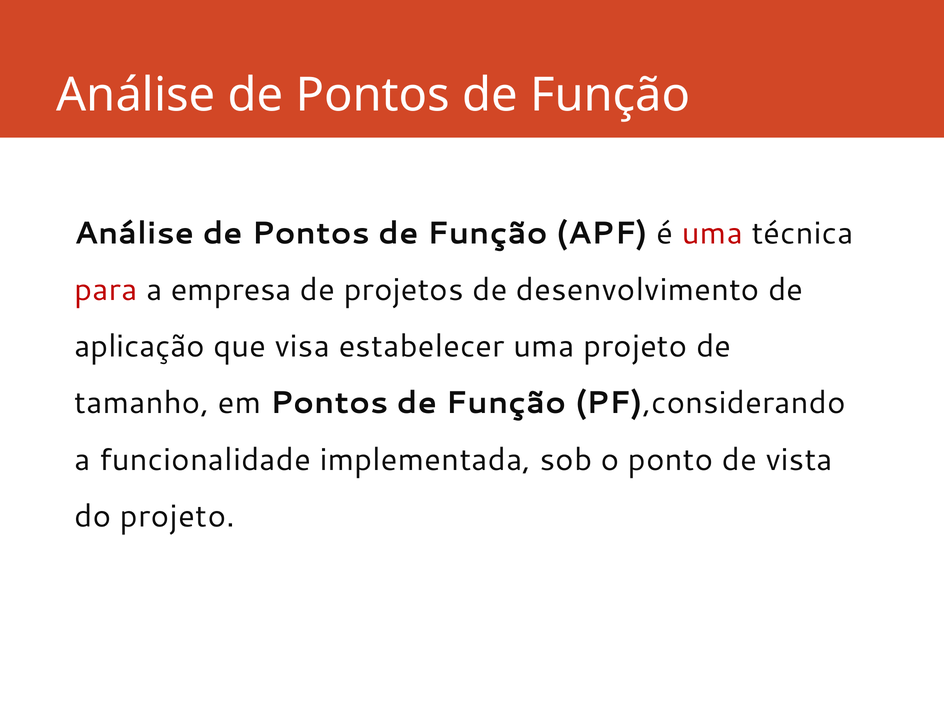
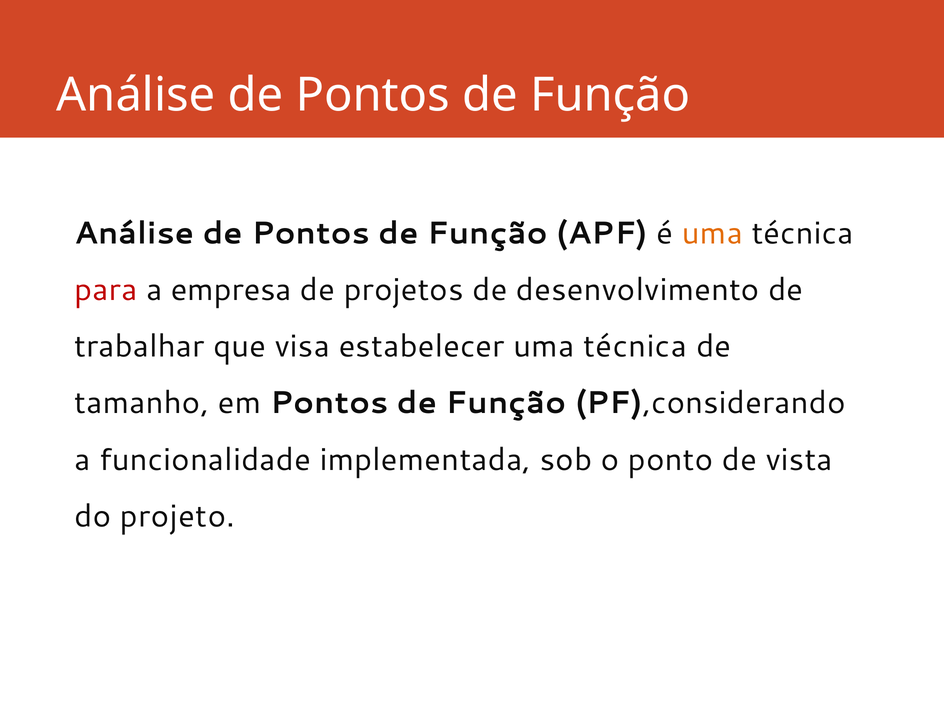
uma at (712, 233) colour: red -> orange
aplicação: aplicação -> trabalhar
estabelecer uma projeto: projeto -> técnica
